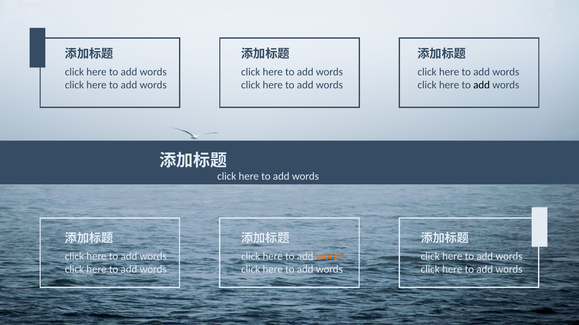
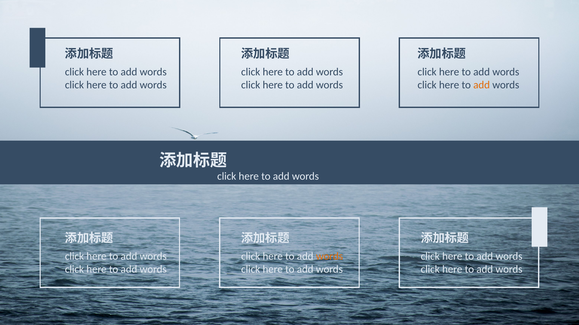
add at (482, 85) colour: black -> orange
